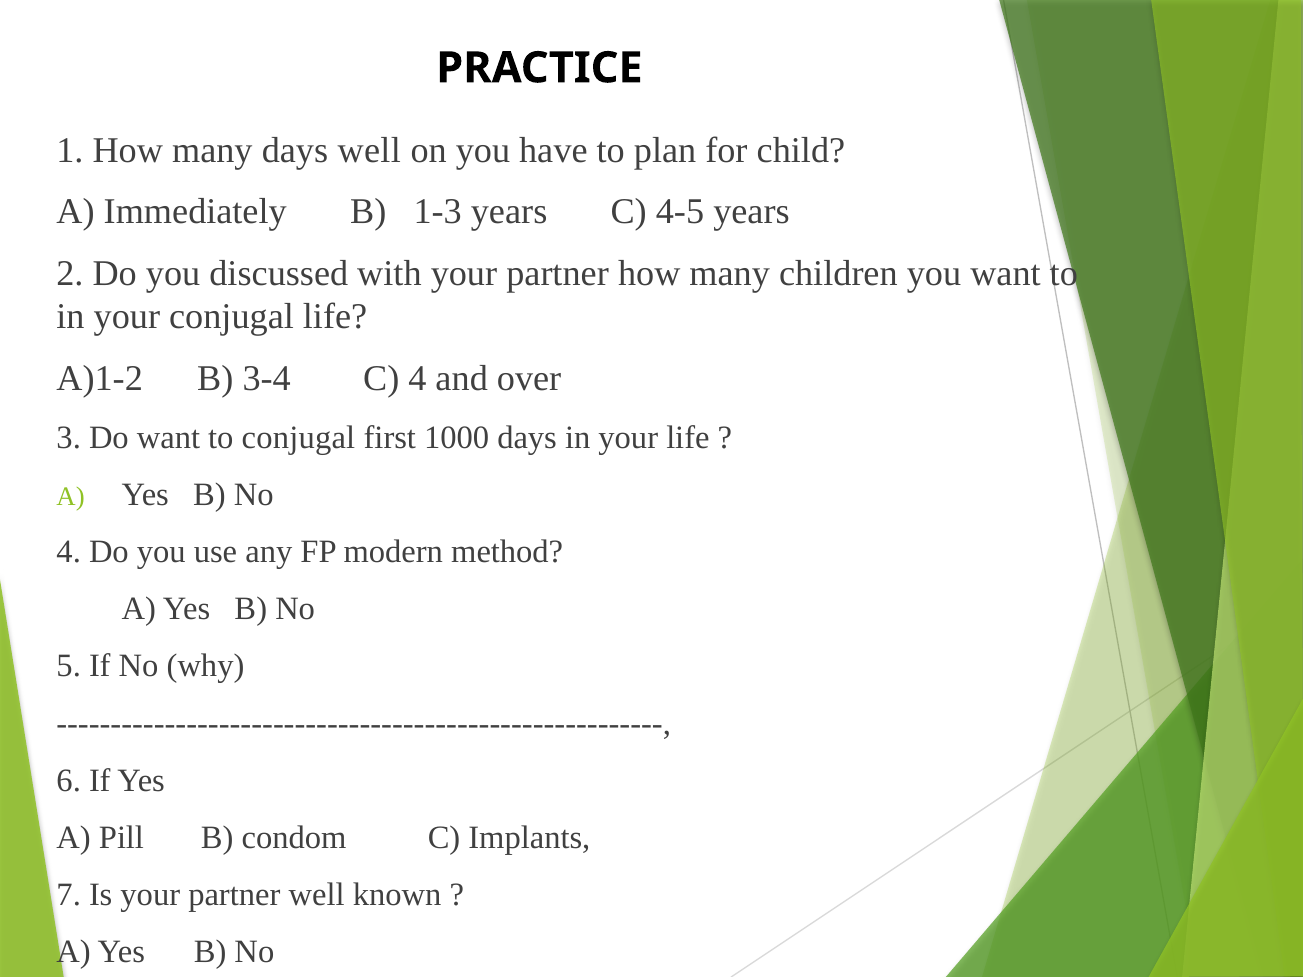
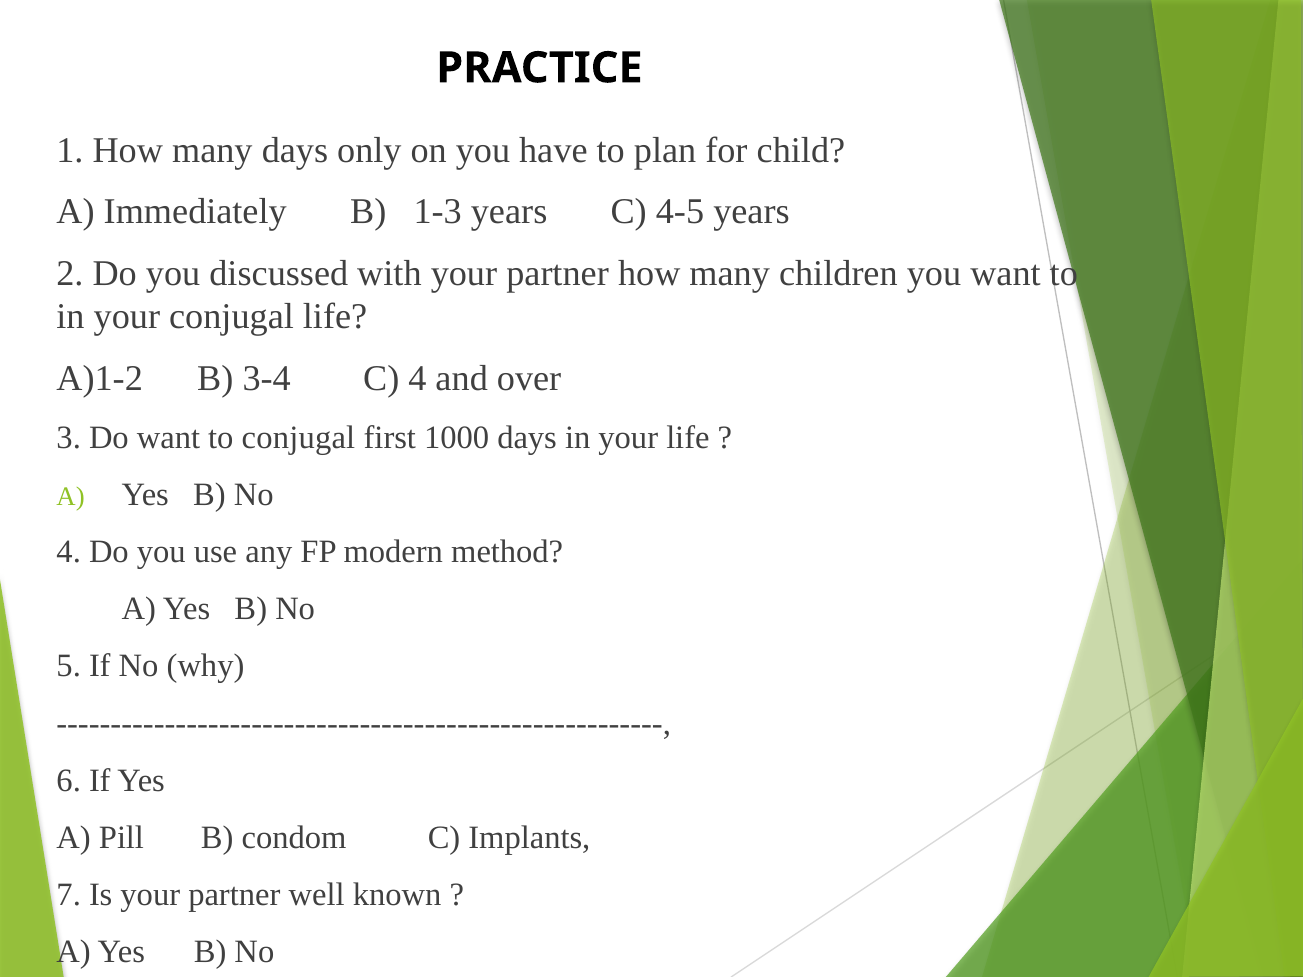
days well: well -> only
